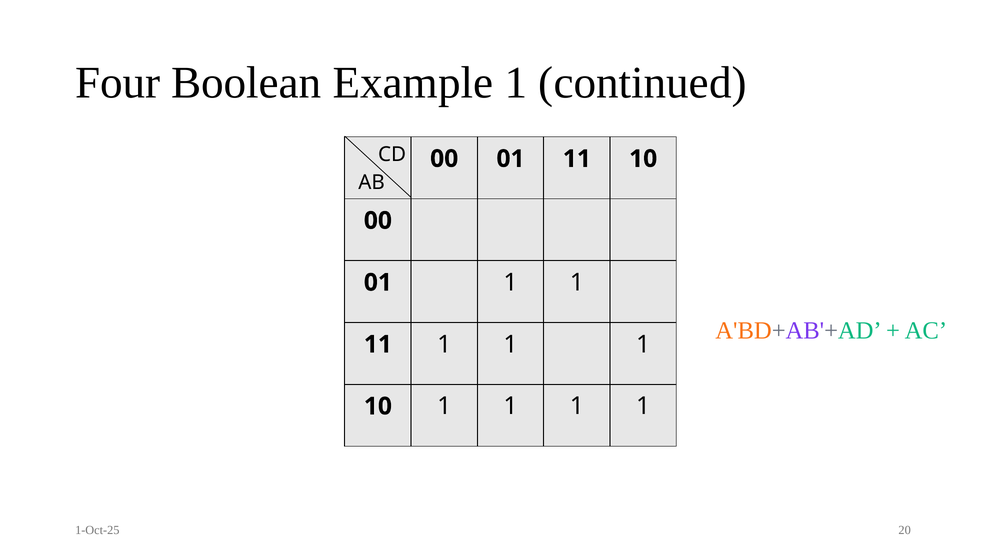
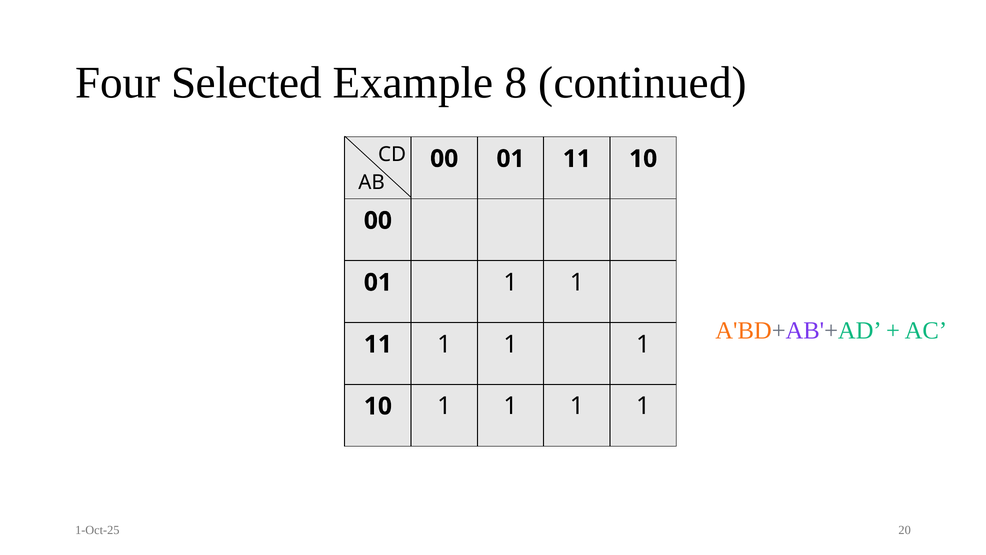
Boolean: Boolean -> Selected
Example 1: 1 -> 8
